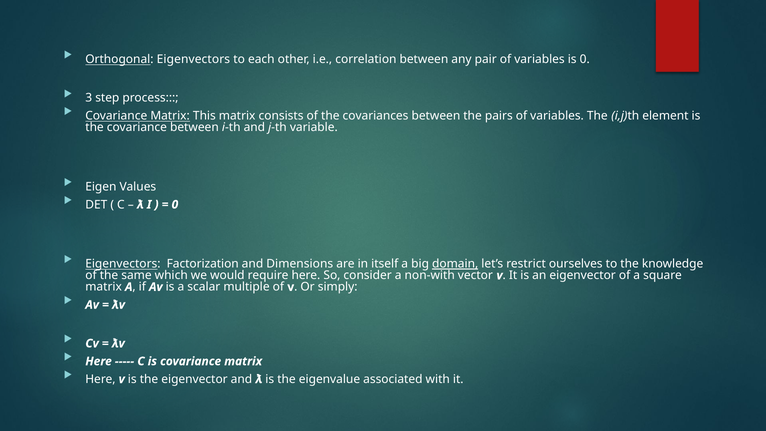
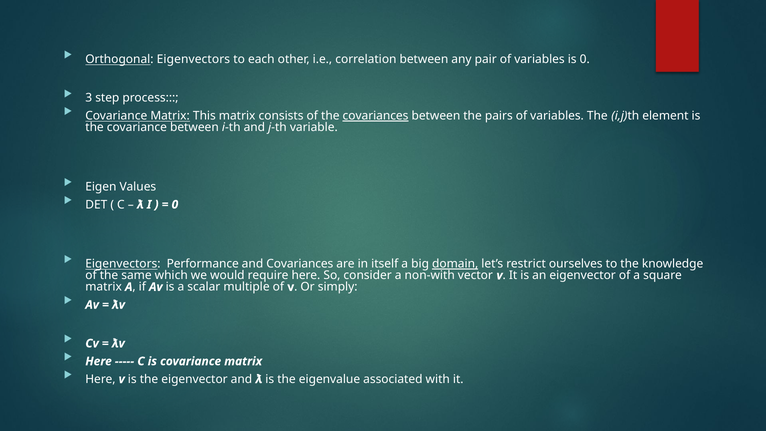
covariances at (376, 116) underline: none -> present
Factorization: Factorization -> Performance
and Dimensions: Dimensions -> Covariances
